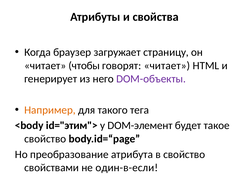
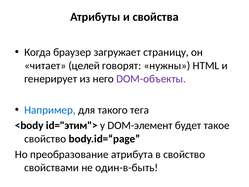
чтобы: чтобы -> целей
говорят читает: читает -> нужны
Например colour: orange -> blue
один-в-если: один-в-если -> один-в-быть
